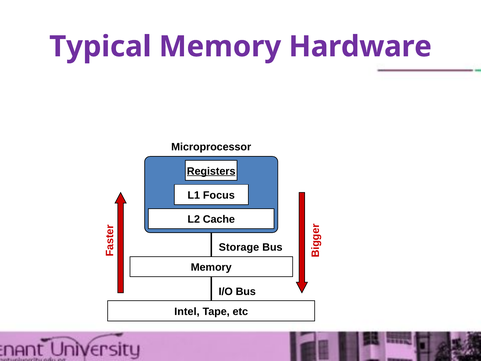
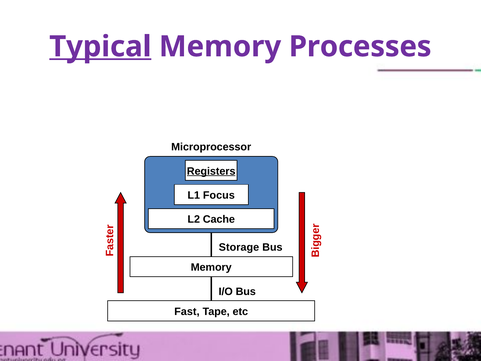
Typical underline: none -> present
Hardware: Hardware -> Processes
Intel: Intel -> Fast
